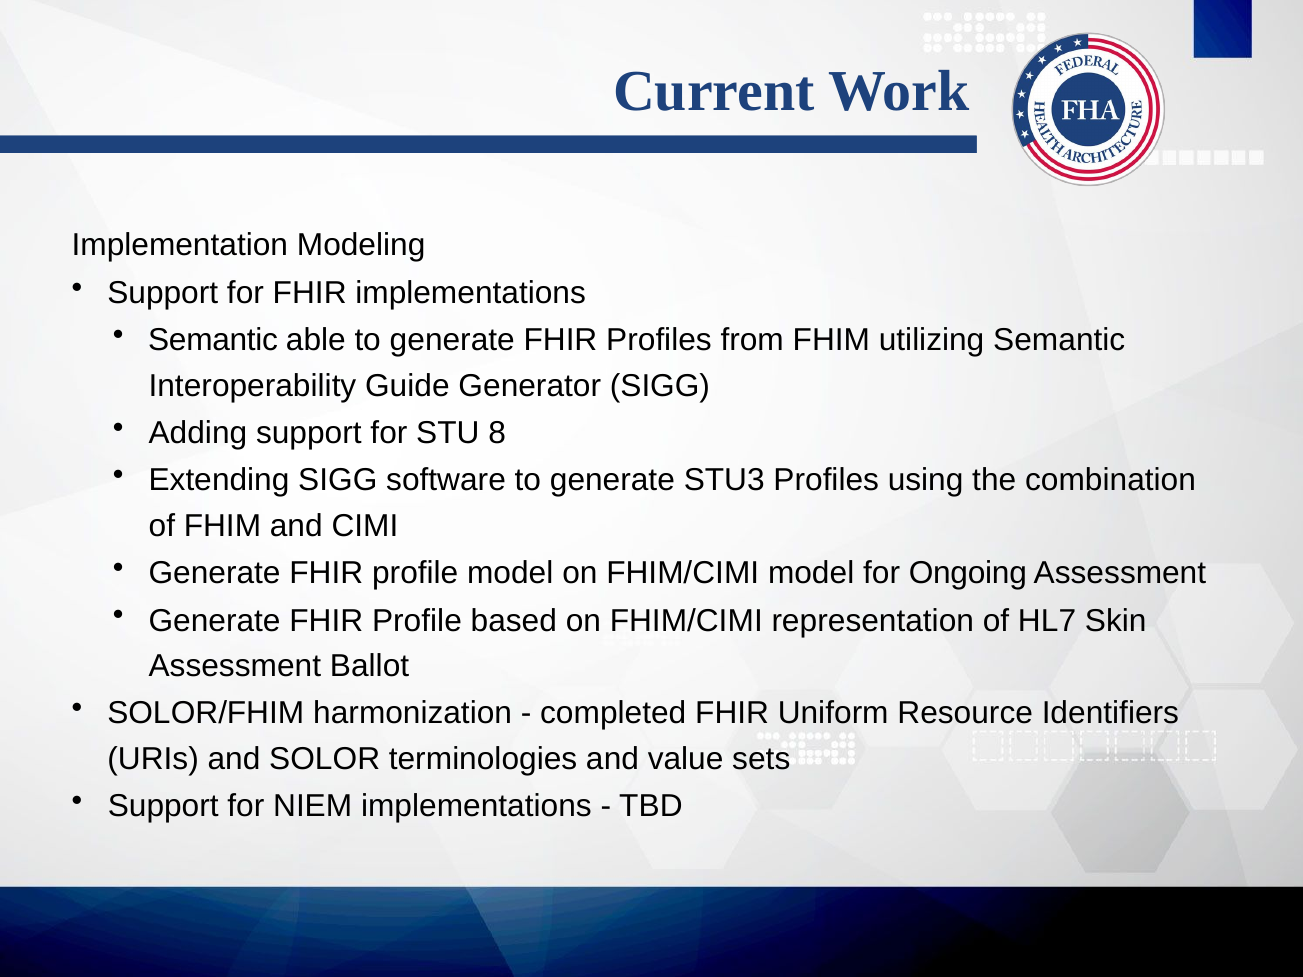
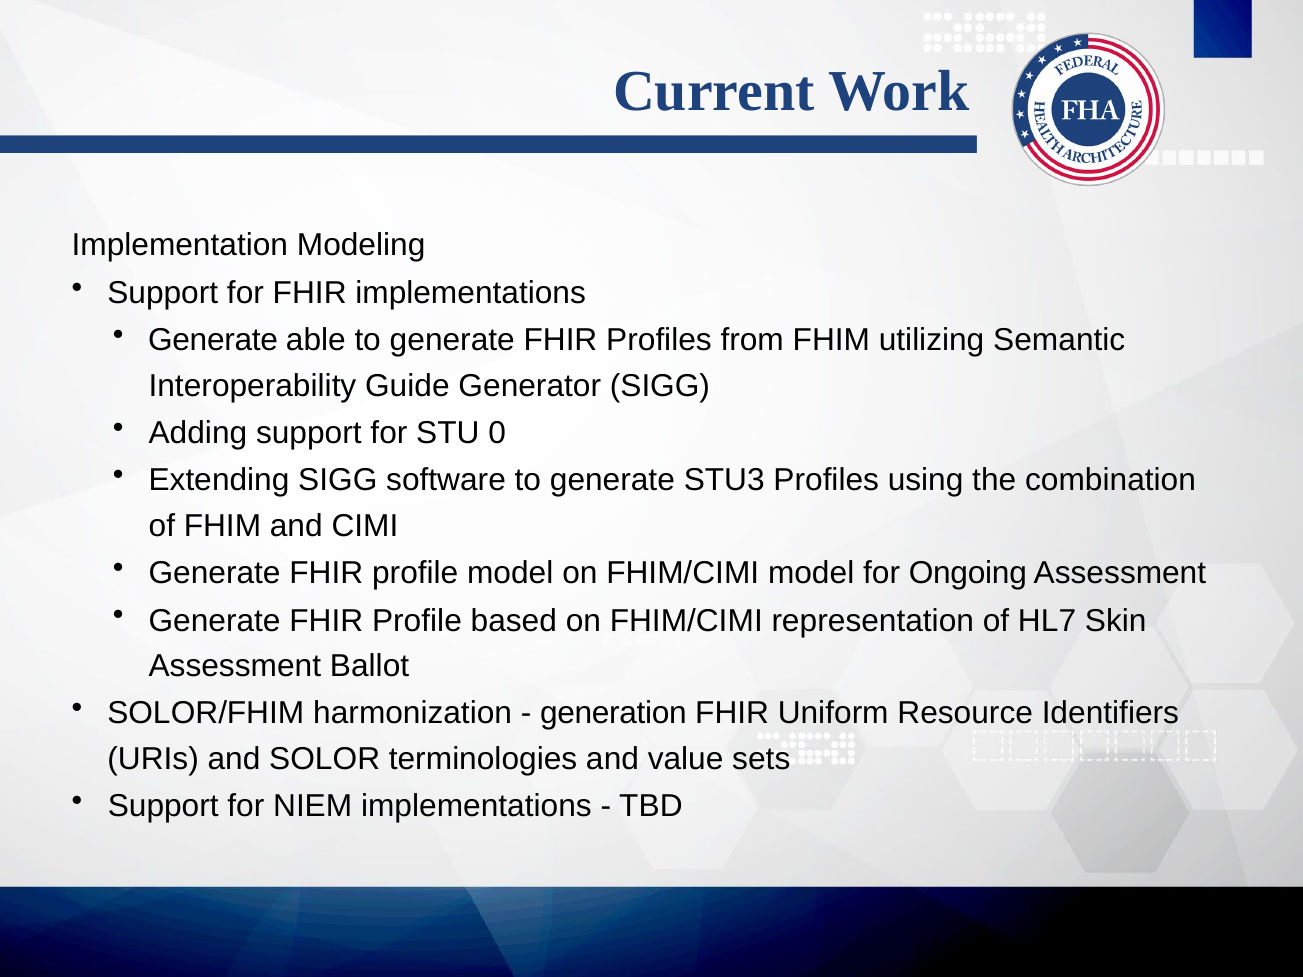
Semantic at (213, 340): Semantic -> Generate
8: 8 -> 0
completed: completed -> generation
